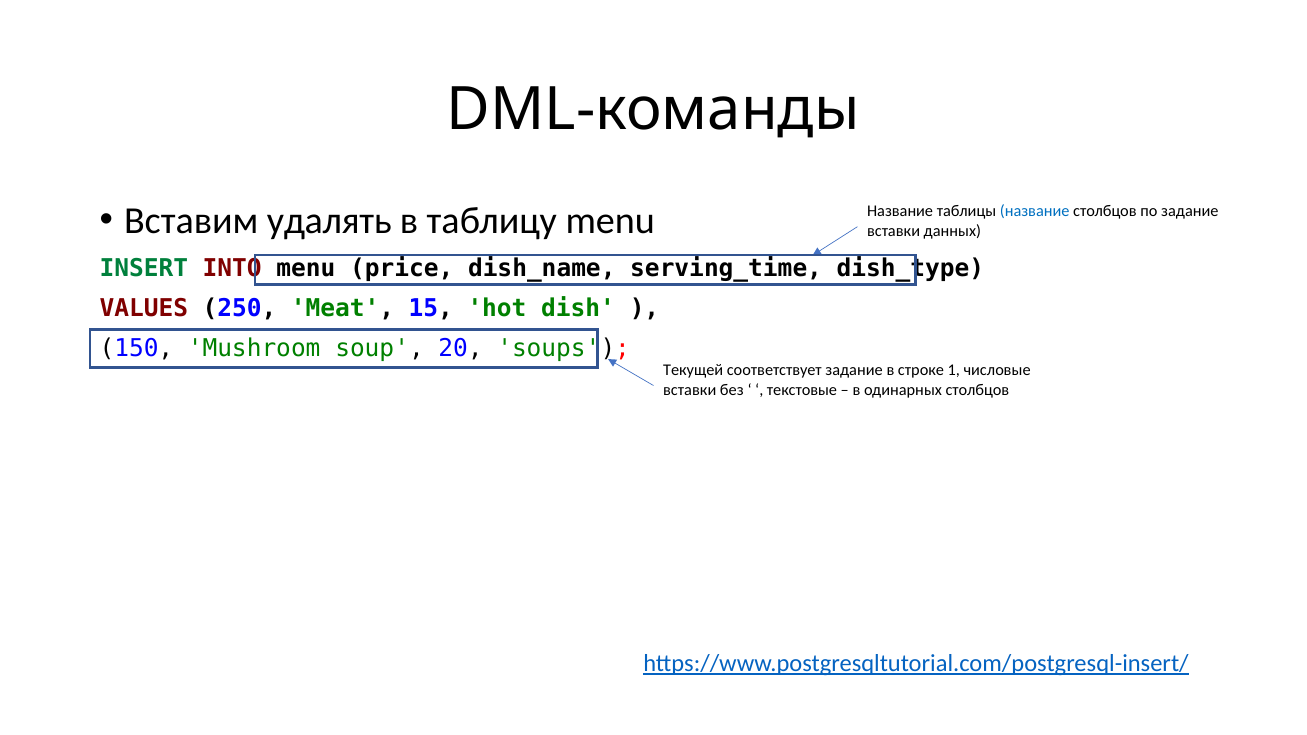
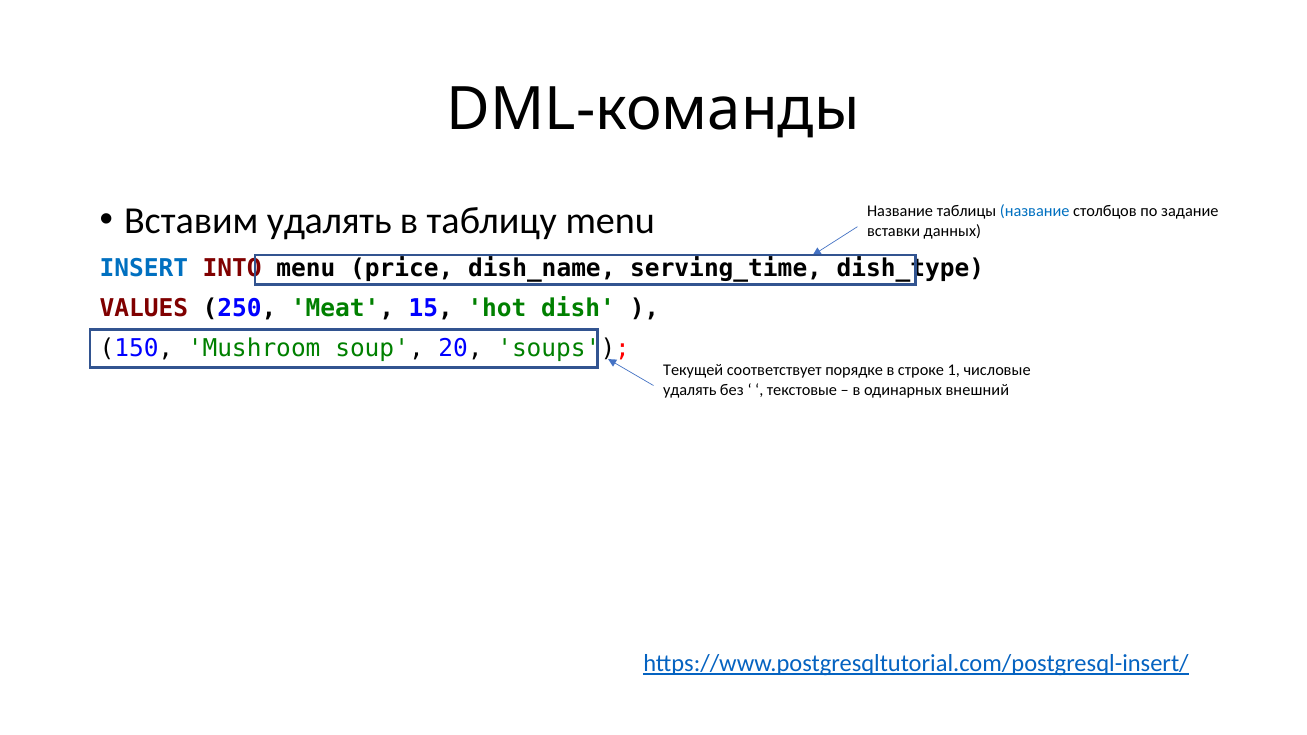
INSERT colour: green -> blue
соответствует задание: задание -> порядке
вставки at (690, 390): вставки -> удалять
одинарных столбцов: столбцов -> внешний
